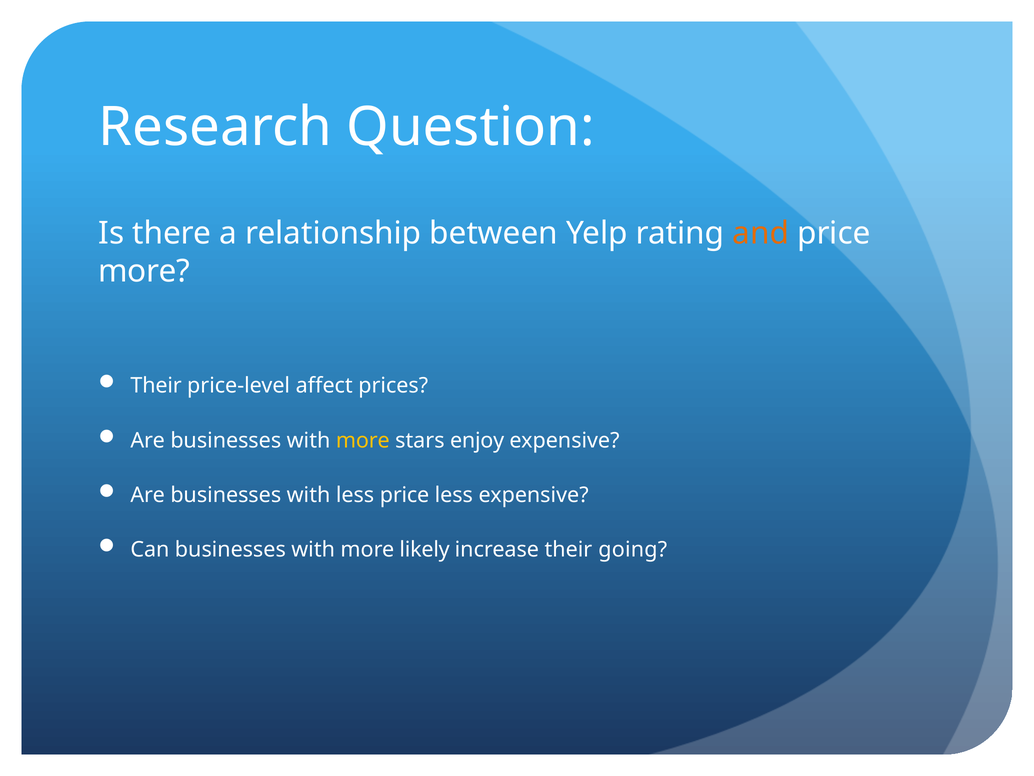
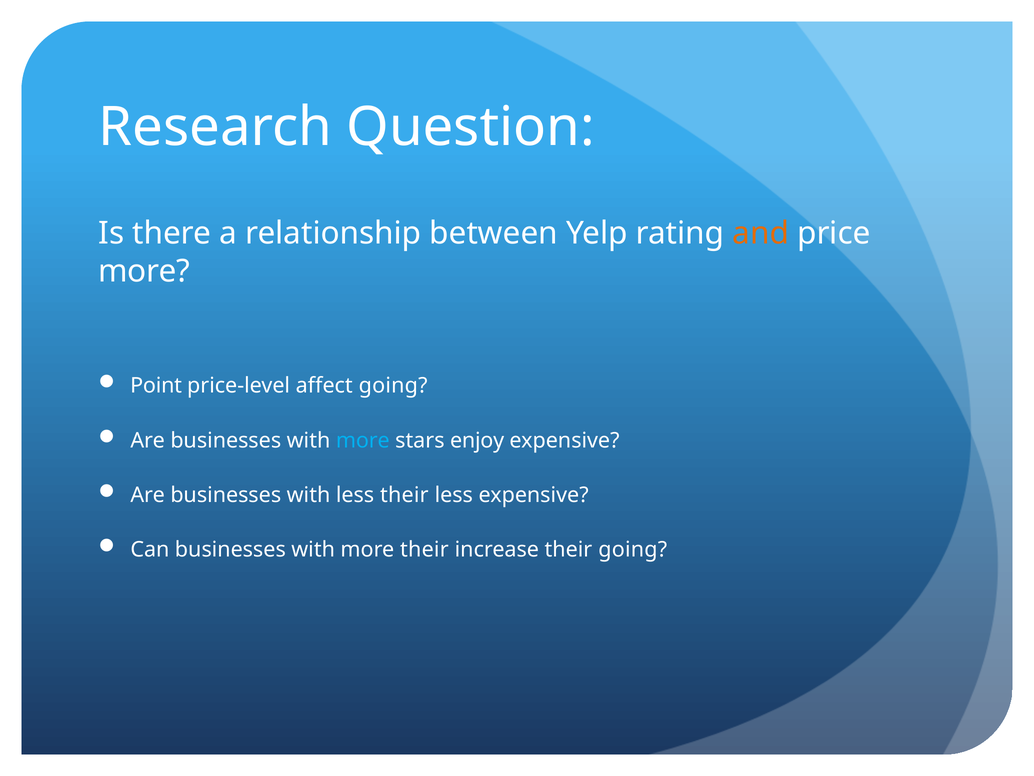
Their at (156, 386): Their -> Point
affect prices: prices -> going
more at (363, 440) colour: yellow -> light blue
less price: price -> their
more likely: likely -> their
